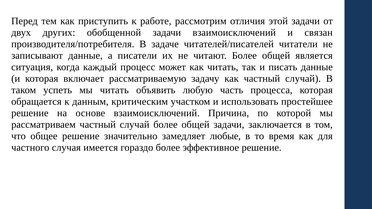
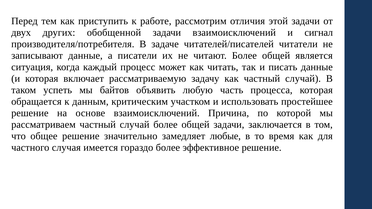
связан: связан -> сигнал
мы читать: читать -> байтов
